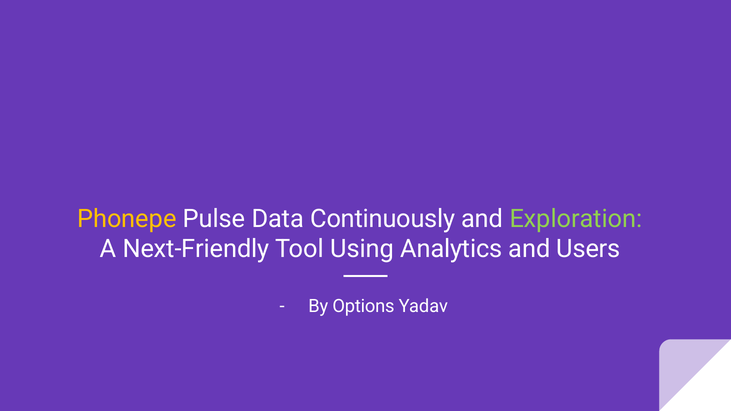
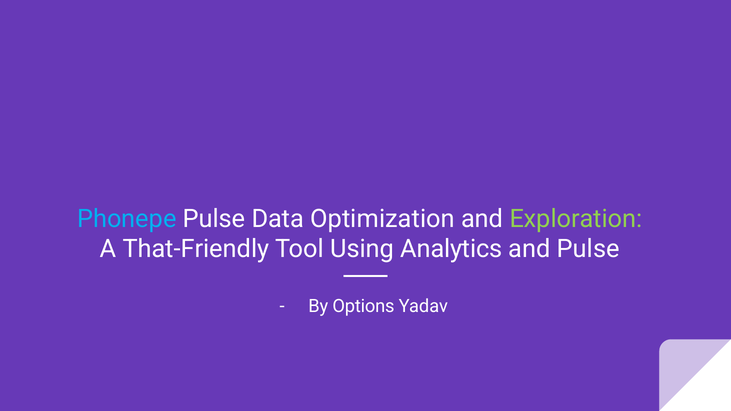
Phonepe colour: yellow -> light blue
Continuously: Continuously -> Optimization
Next-Friendly: Next-Friendly -> That-Friendly
and Users: Users -> Pulse
